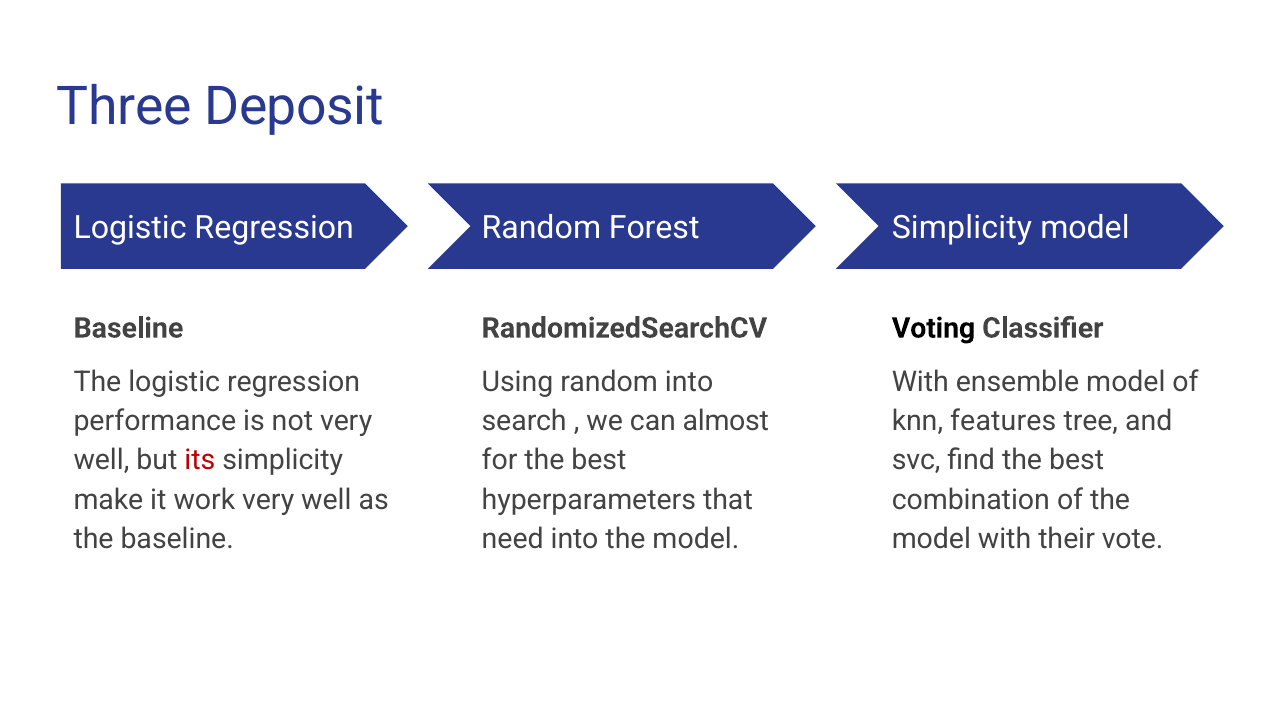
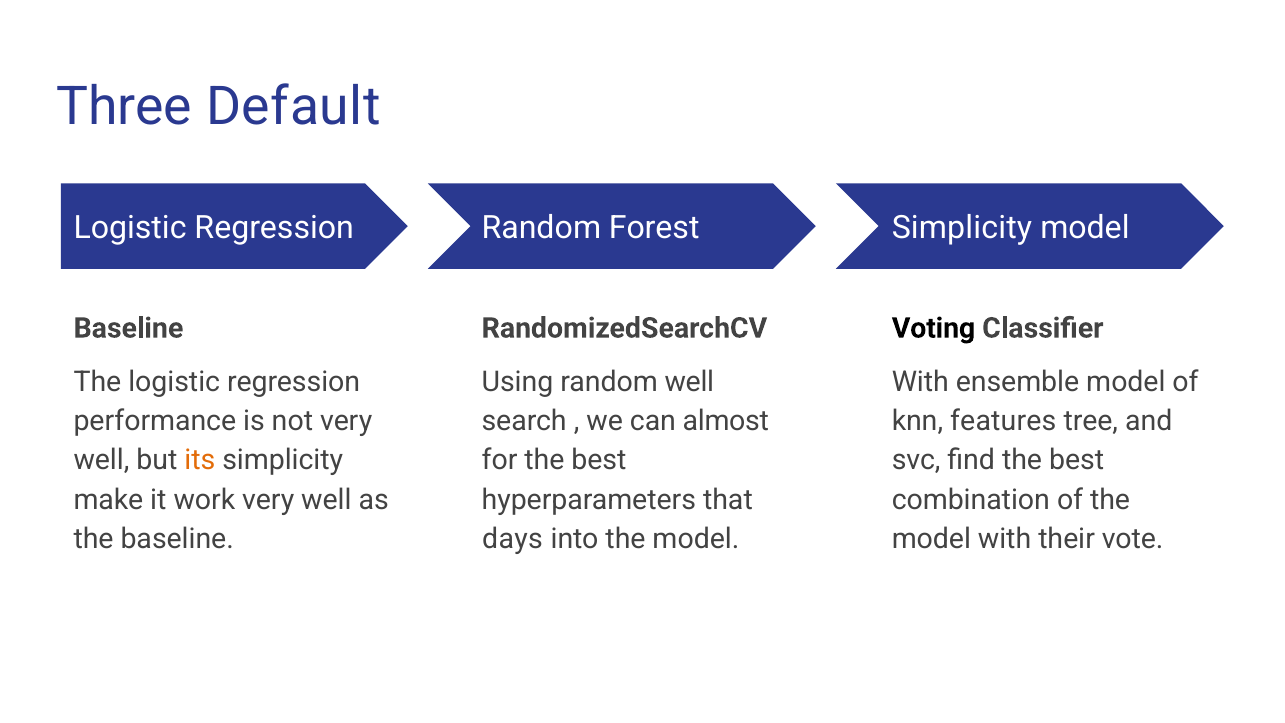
Deposit: Deposit -> Default
random into: into -> well
its colour: red -> orange
need: need -> days
